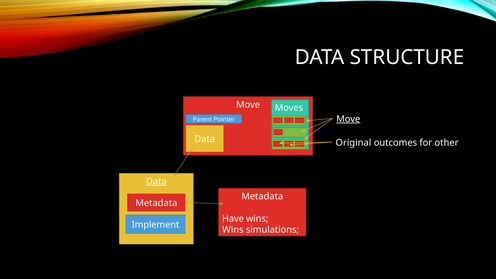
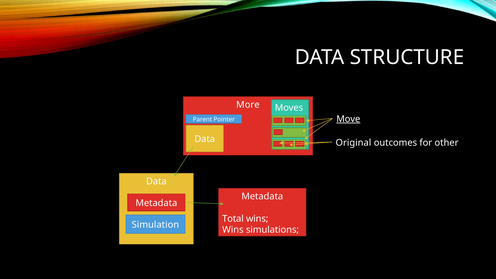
Move at (248, 105): Move -> More
Data at (156, 181) underline: present -> none
Have: Have -> Total
Implement: Implement -> Simulation
